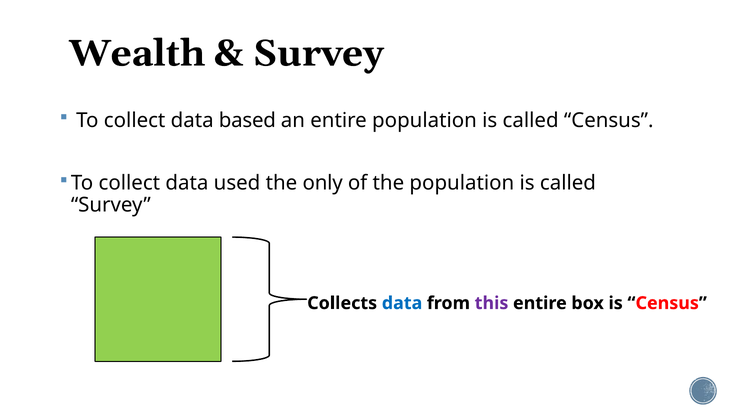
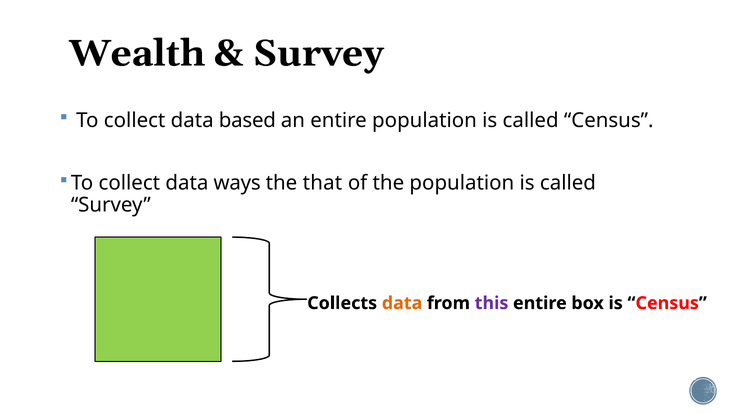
used: used -> ways
only: only -> that
data at (402, 303) colour: blue -> orange
